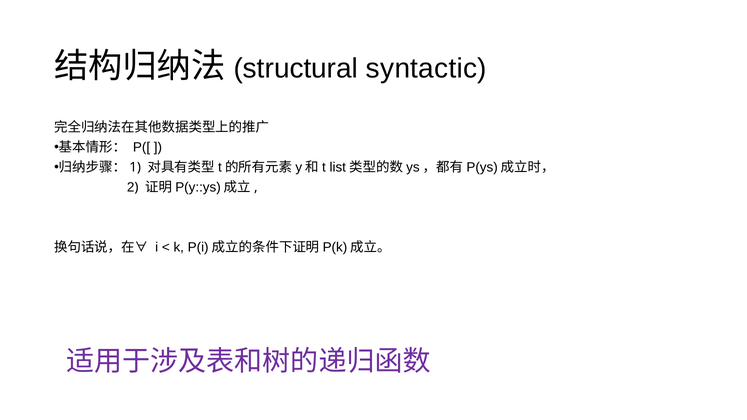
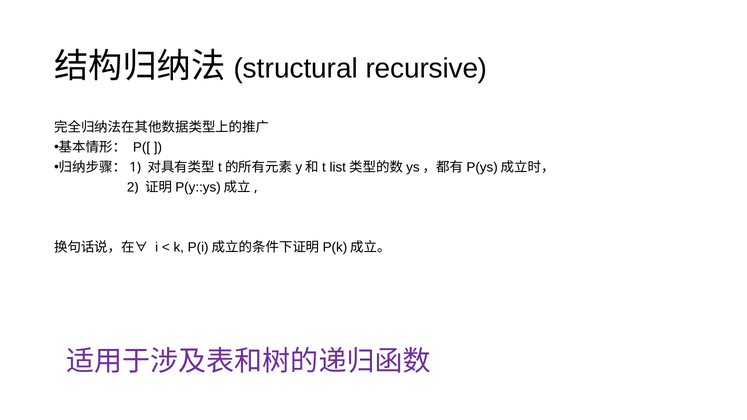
syntactic: syntactic -> recursive
